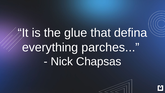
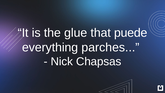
defina: defina -> puede
